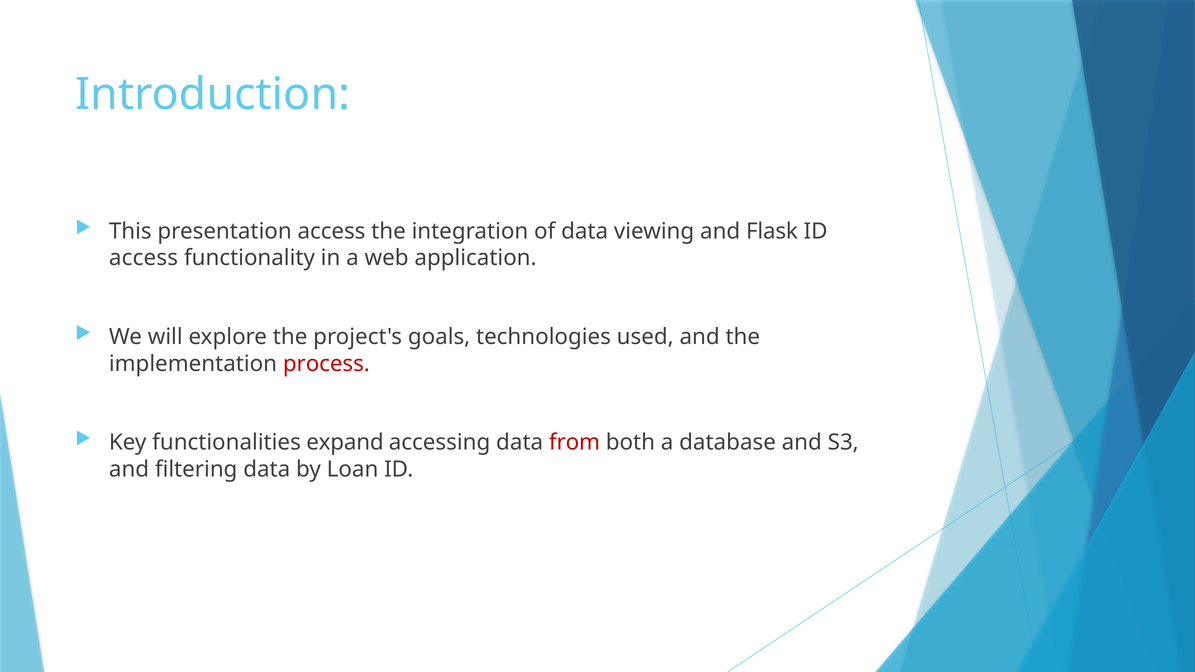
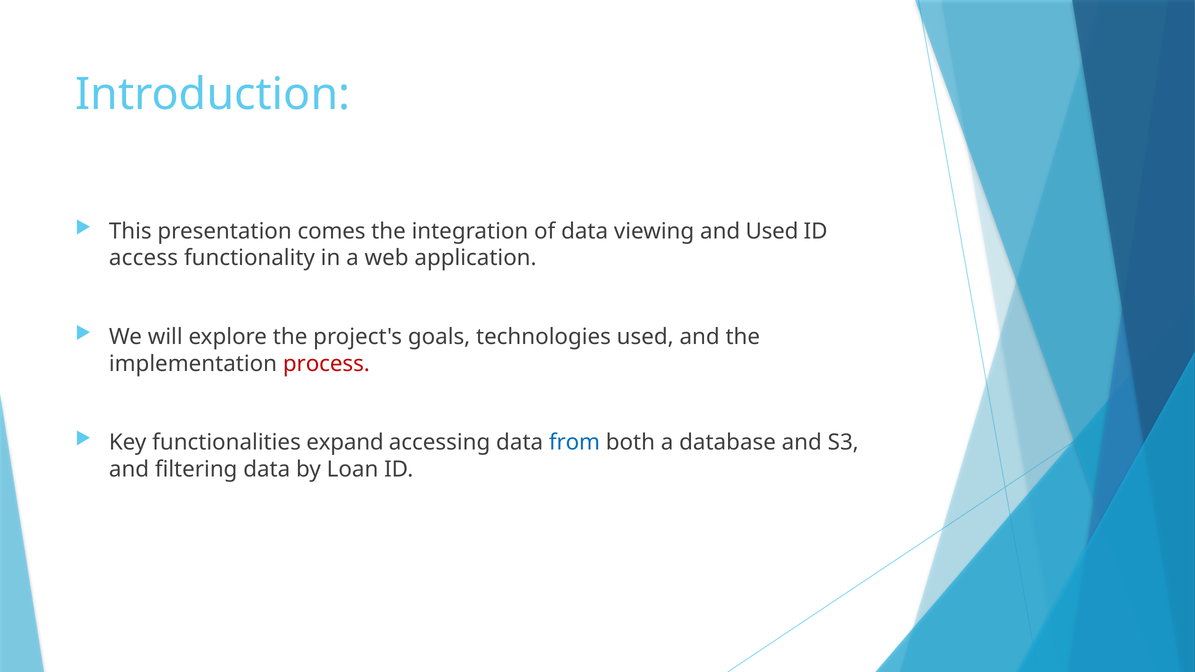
presentation access: access -> comes
and Flask: Flask -> Used
from colour: red -> blue
